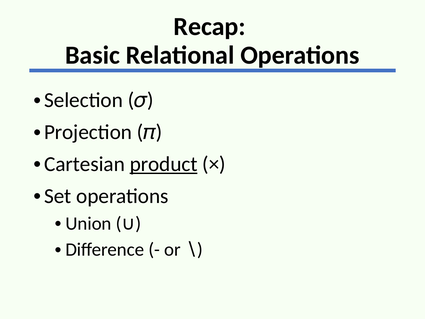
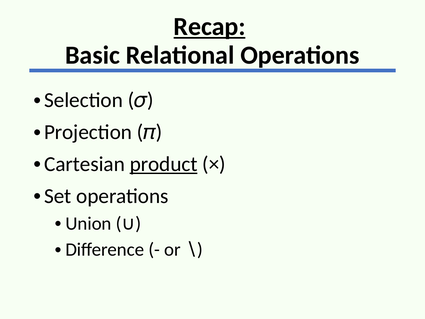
Recap underline: none -> present
